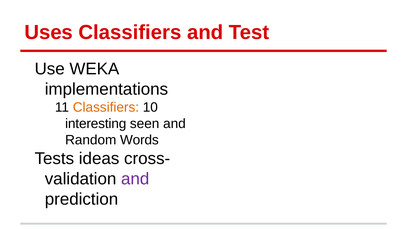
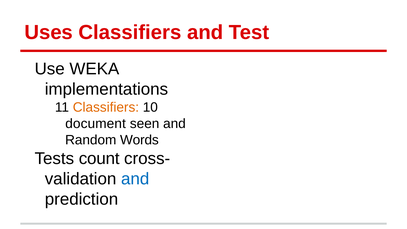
interesting: interesting -> document
ideas: ideas -> count
and at (135, 179) colour: purple -> blue
